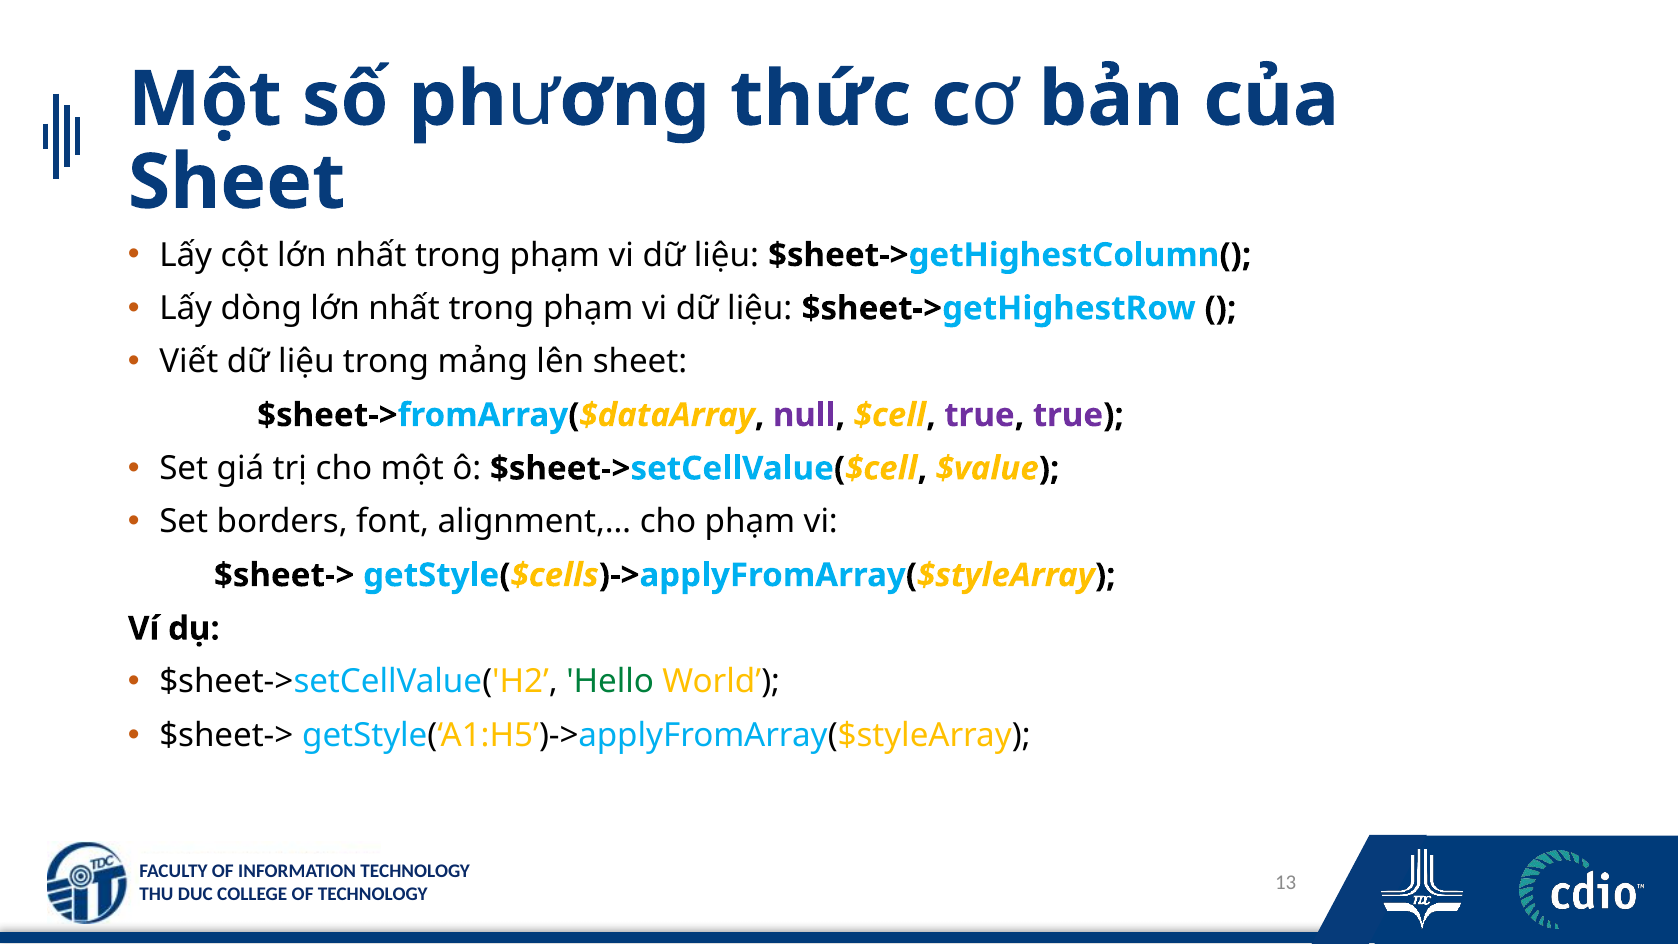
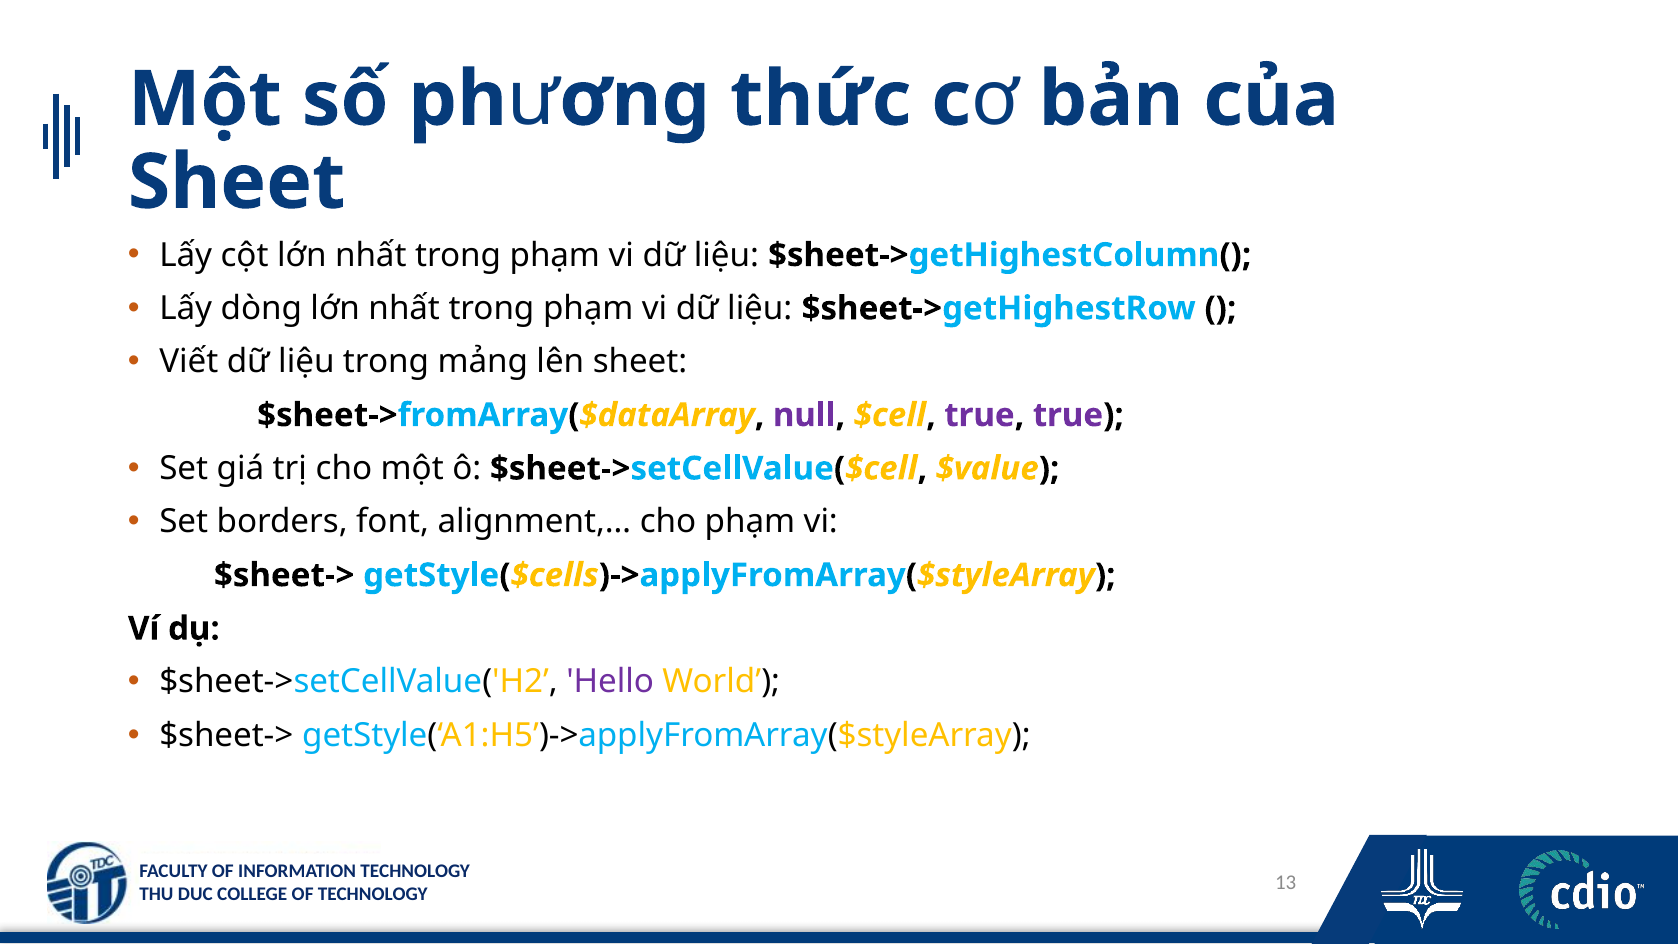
Hello colour: green -> purple
